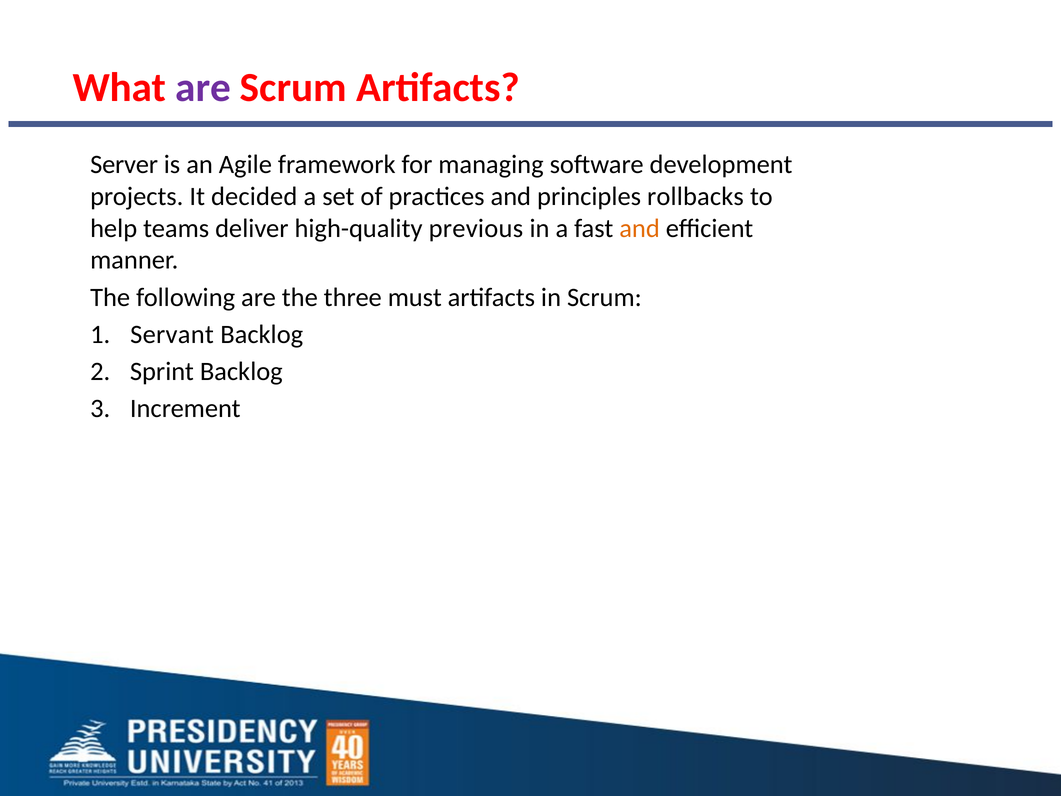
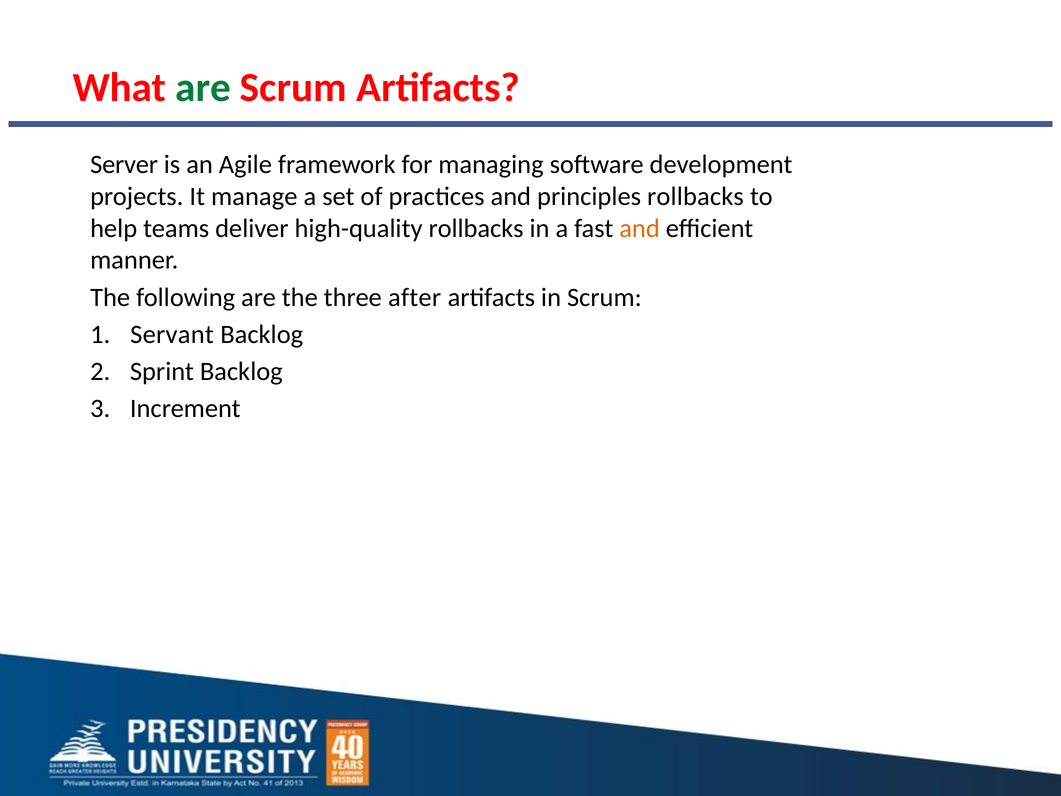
are at (203, 88) colour: purple -> green
decided: decided -> manage
high-quality previous: previous -> rollbacks
must: must -> after
